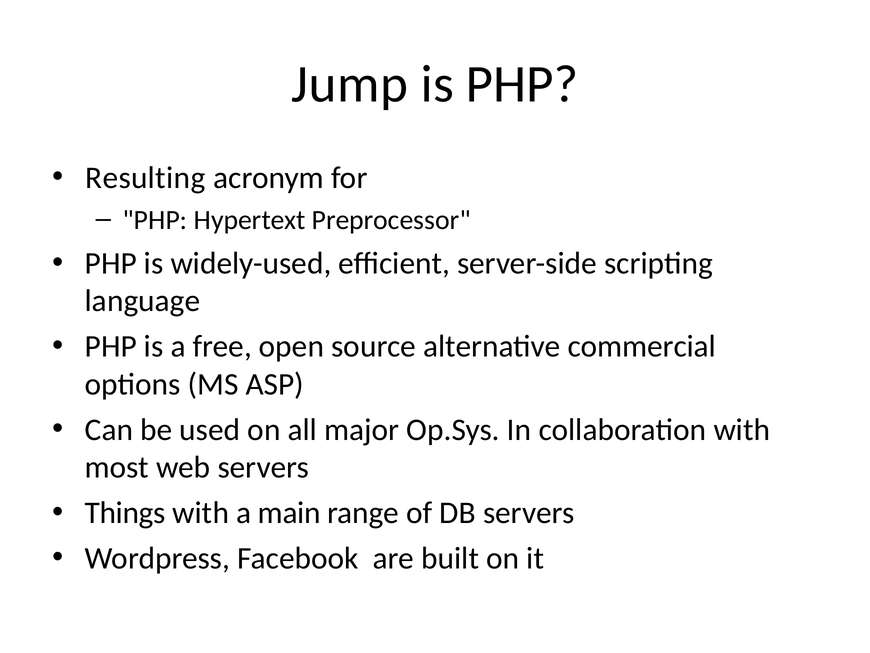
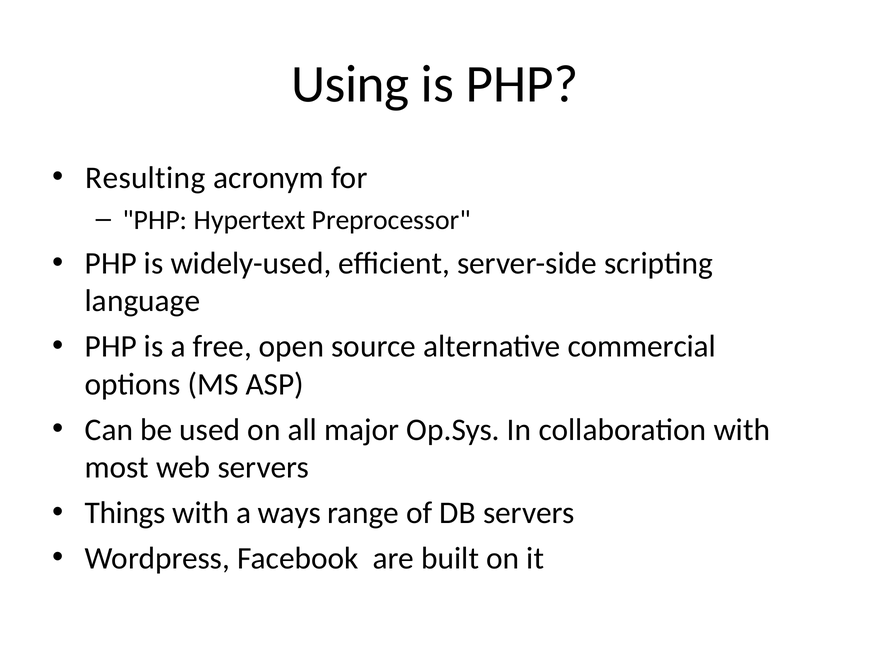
Jump: Jump -> Using
main: main -> ways
